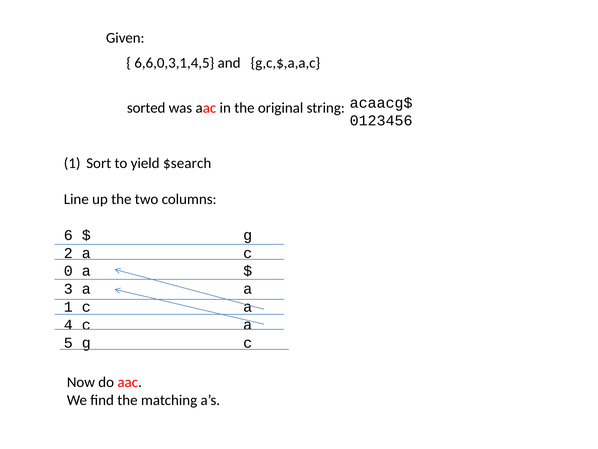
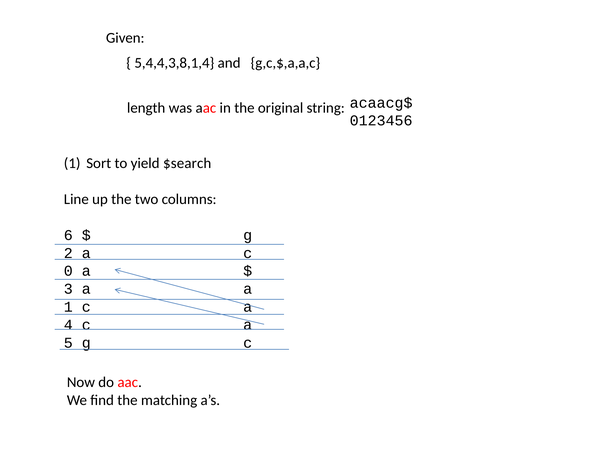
6,6,0,3,1,4,5: 6,6,0,3,1,4,5 -> 5,4,4,3,8,1,4
sorted: sorted -> length
